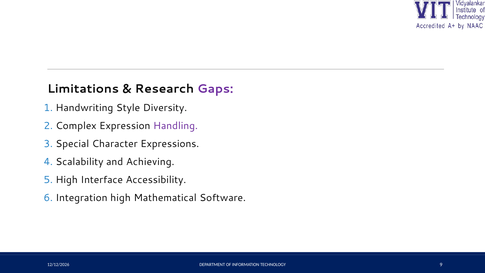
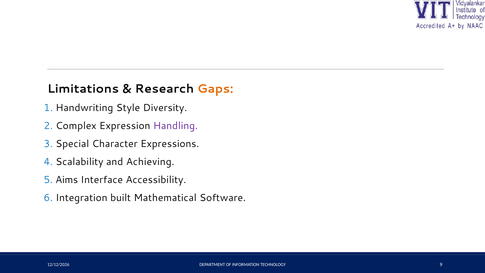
Gaps colour: purple -> orange
High at (67, 180): High -> Aims
Integration high: high -> built
